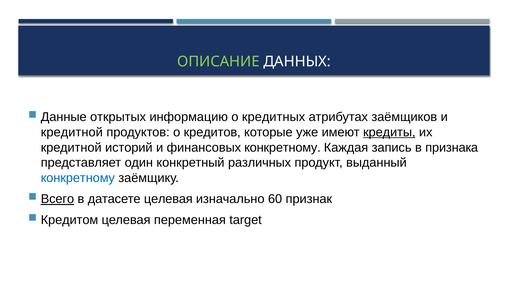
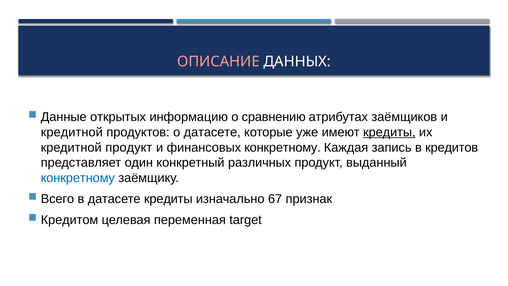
ОПИСАНИЕ colour: light green -> pink
кредитных: кредитных -> сравнению
о кредитов: кредитов -> датасете
кредитной историй: историй -> продукт
признака: признака -> кредитов
Всего underline: present -> none
датасете целевая: целевая -> кредиты
60: 60 -> 67
